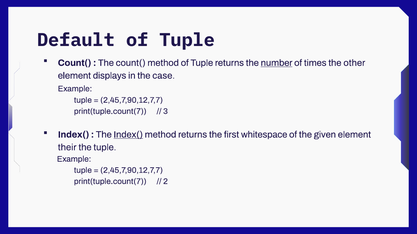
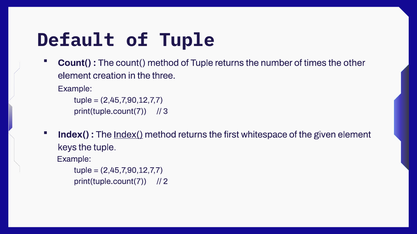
number underline: present -> none
displays: displays -> creation
case: case -> three
their: their -> keys
